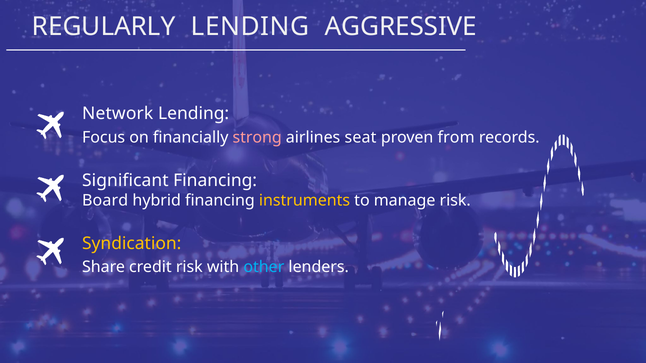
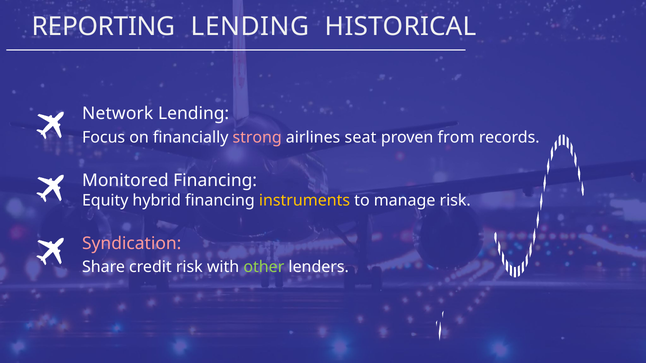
REGULARLY: REGULARLY -> REPORTING
AGGRESSIVE: AGGRESSIVE -> HISTORICAL
Significant: Significant -> Monitored
Board: Board -> Equity
Syndication colour: yellow -> pink
other colour: light blue -> light green
